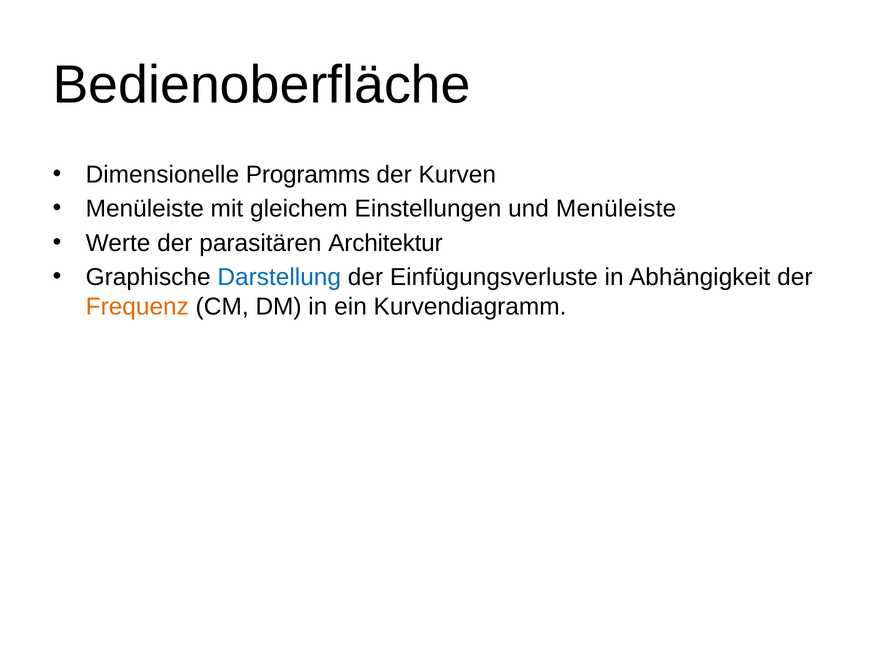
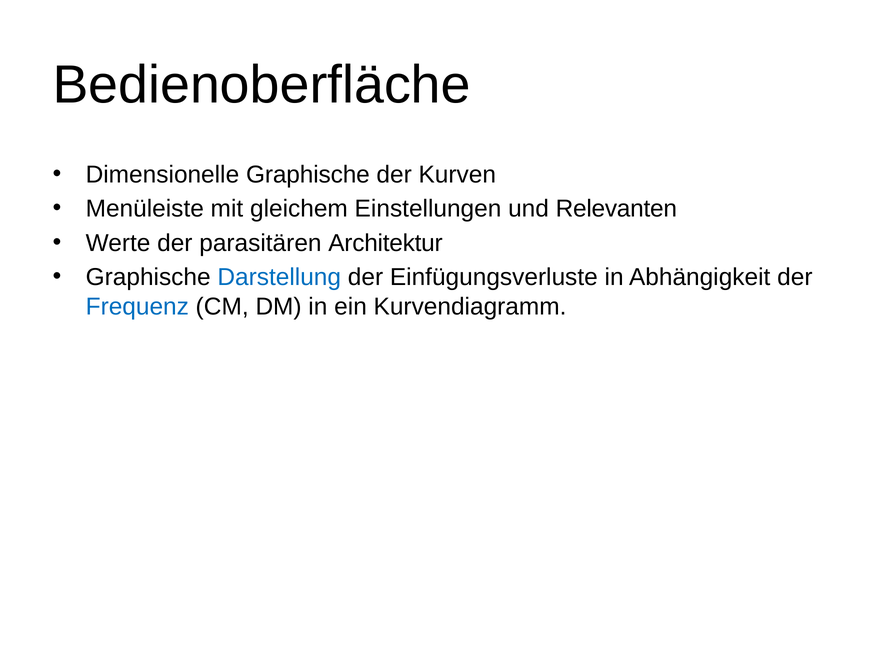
Dimensionelle Programms: Programms -> Graphische
und Menüleiste: Menüleiste -> Relevanten
Frequenz colour: orange -> blue
